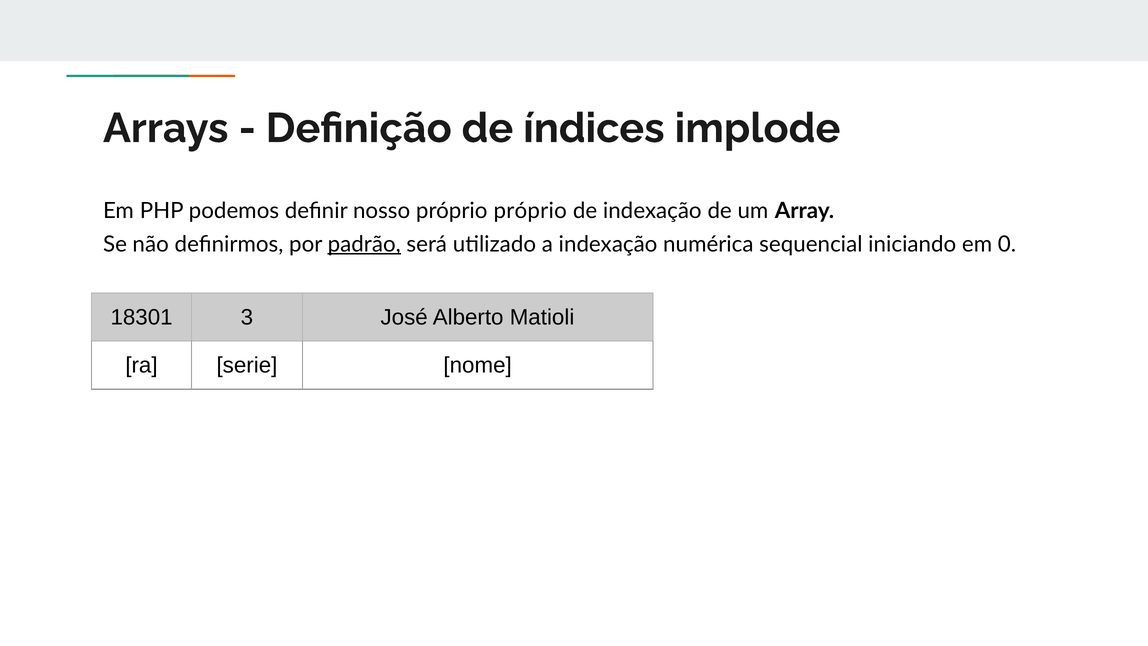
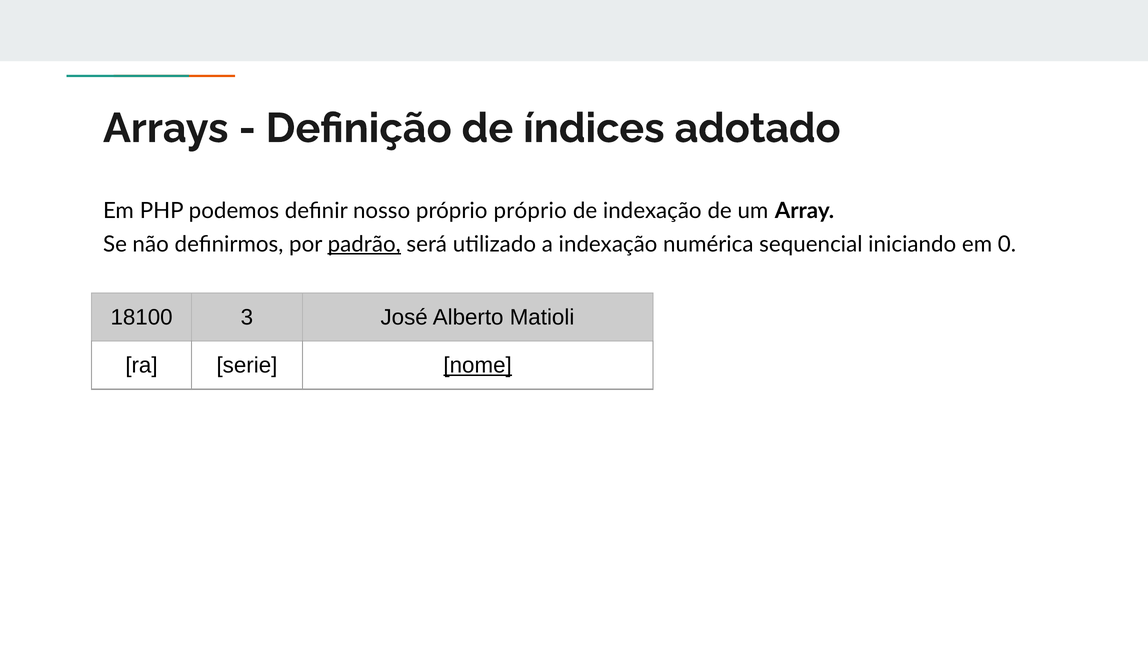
implode: implode -> adotado
18301: 18301 -> 18100
nome underline: none -> present
